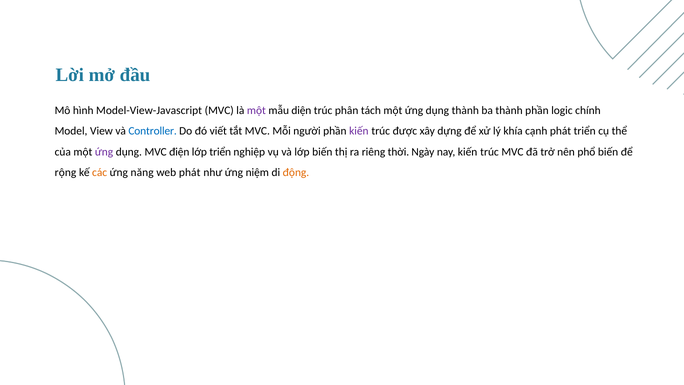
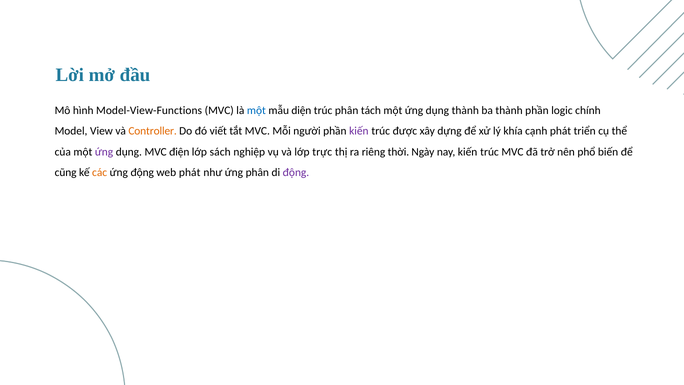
Model-View-Javascript: Model-View-Javascript -> Model-View-Functions
một at (256, 111) colour: purple -> blue
Controller colour: blue -> orange
lớp triển: triển -> sách
lớp biến: biến -> trực
rộng: rộng -> cũng
ứng năng: năng -> động
ứng niệm: niệm -> phân
động at (296, 172) colour: orange -> purple
